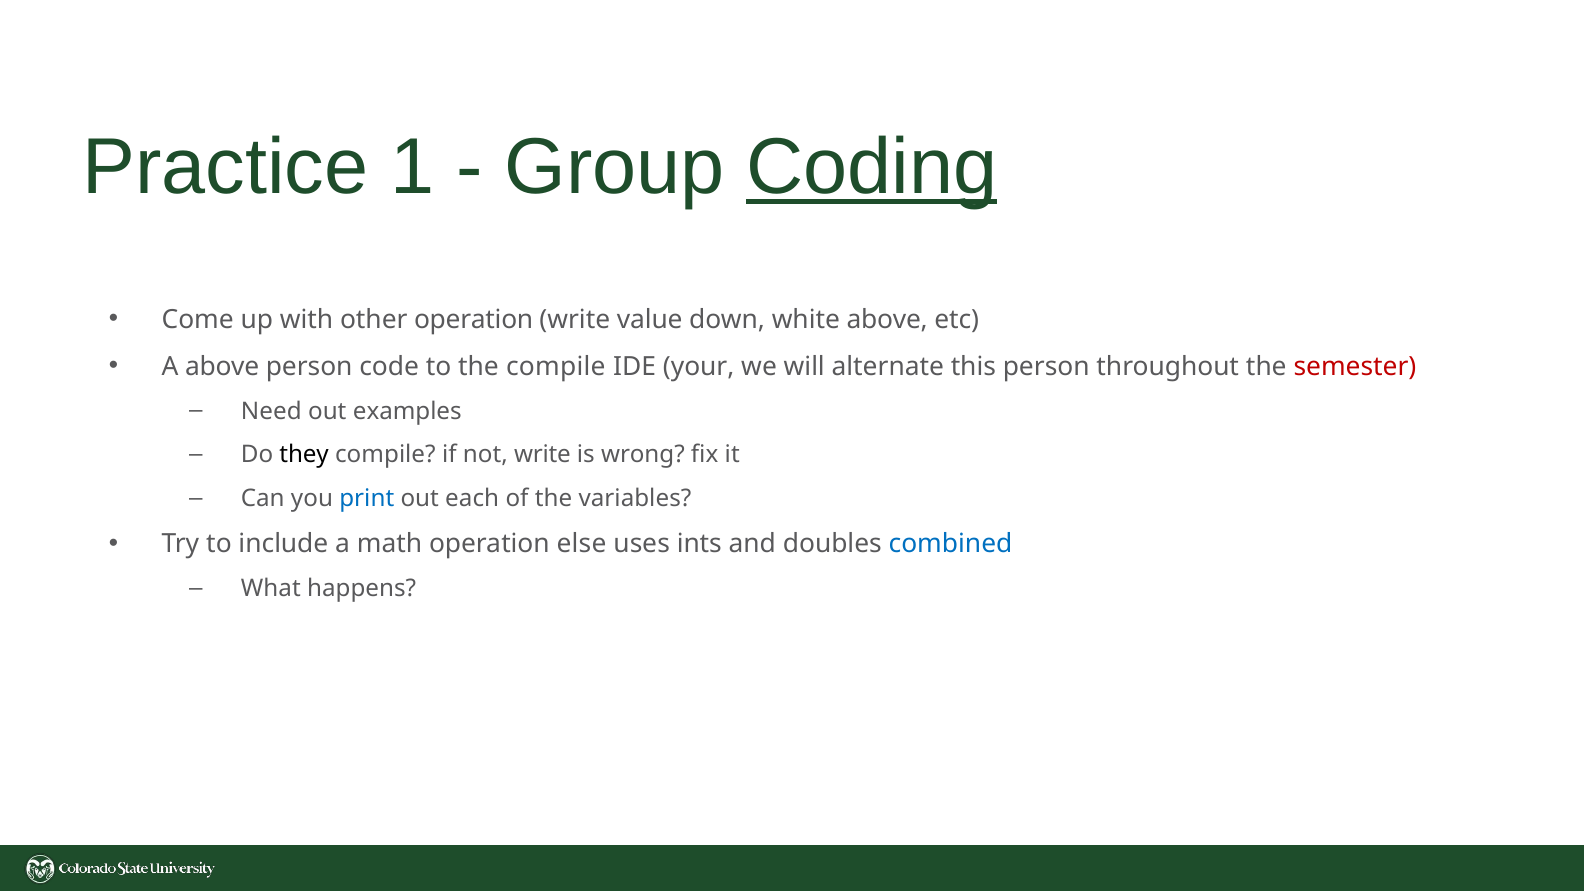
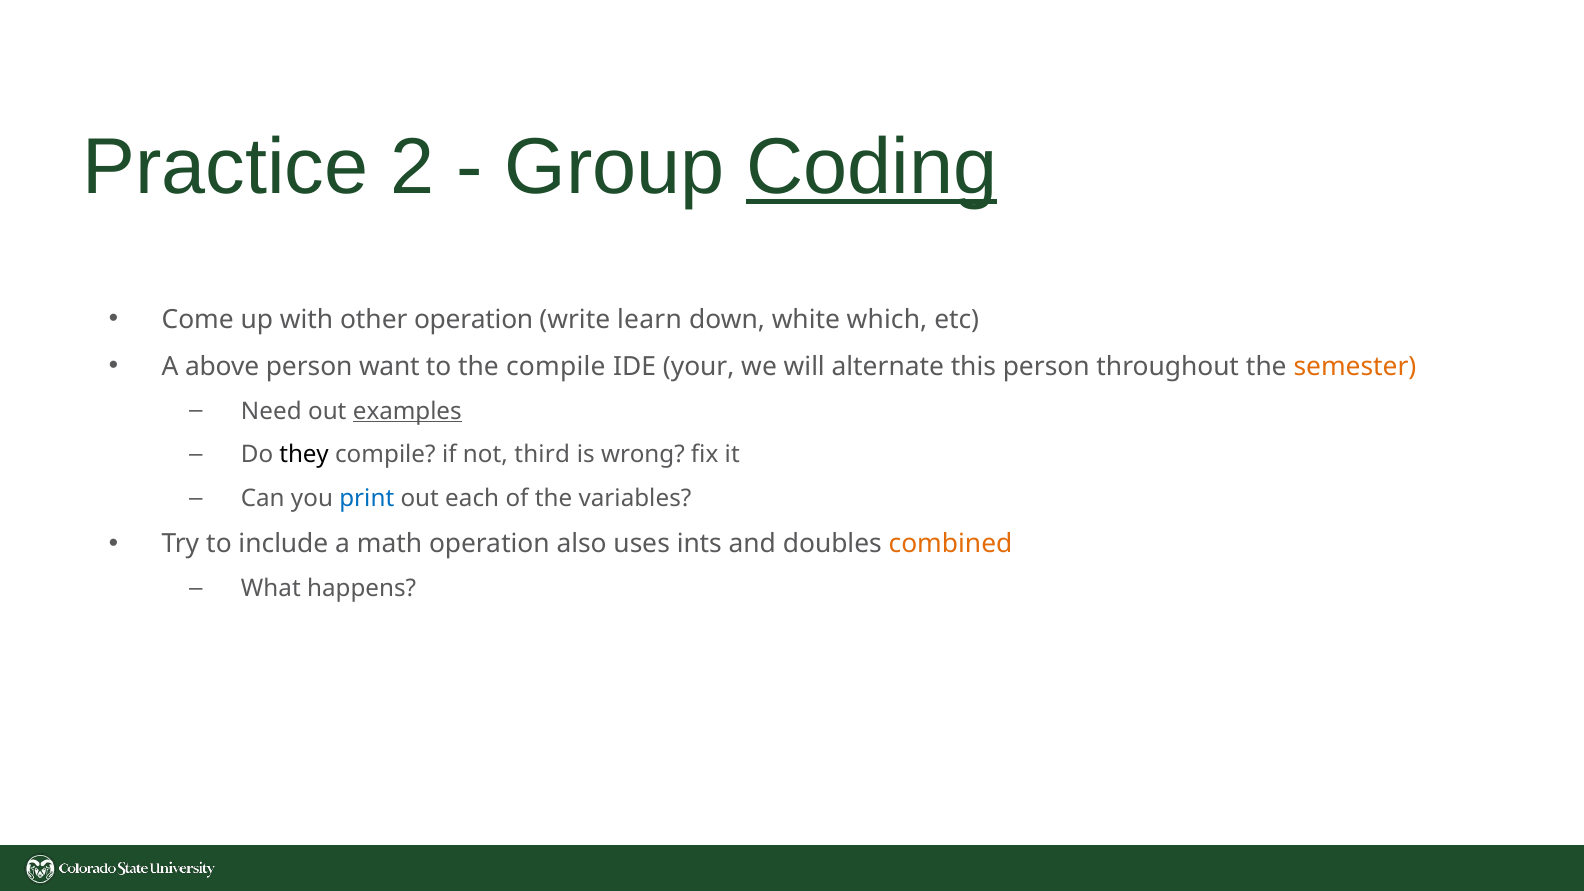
1: 1 -> 2
value: value -> learn
white above: above -> which
code: code -> want
semester colour: red -> orange
examples underline: none -> present
not write: write -> third
else: else -> also
combined colour: blue -> orange
